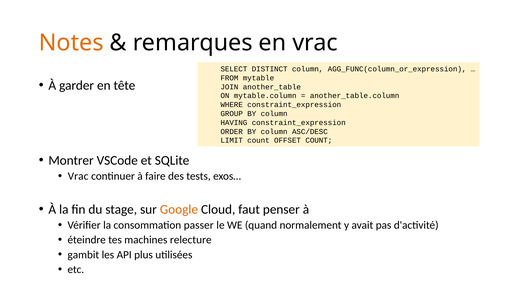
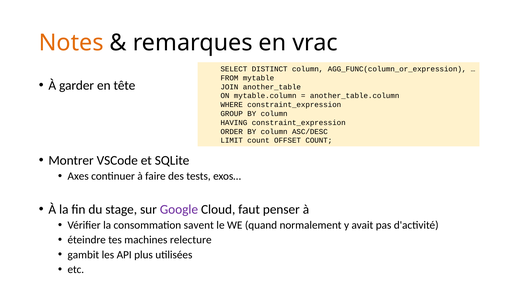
Vrac at (78, 176): Vrac -> Axes
Google colour: orange -> purple
passer: passer -> savent
